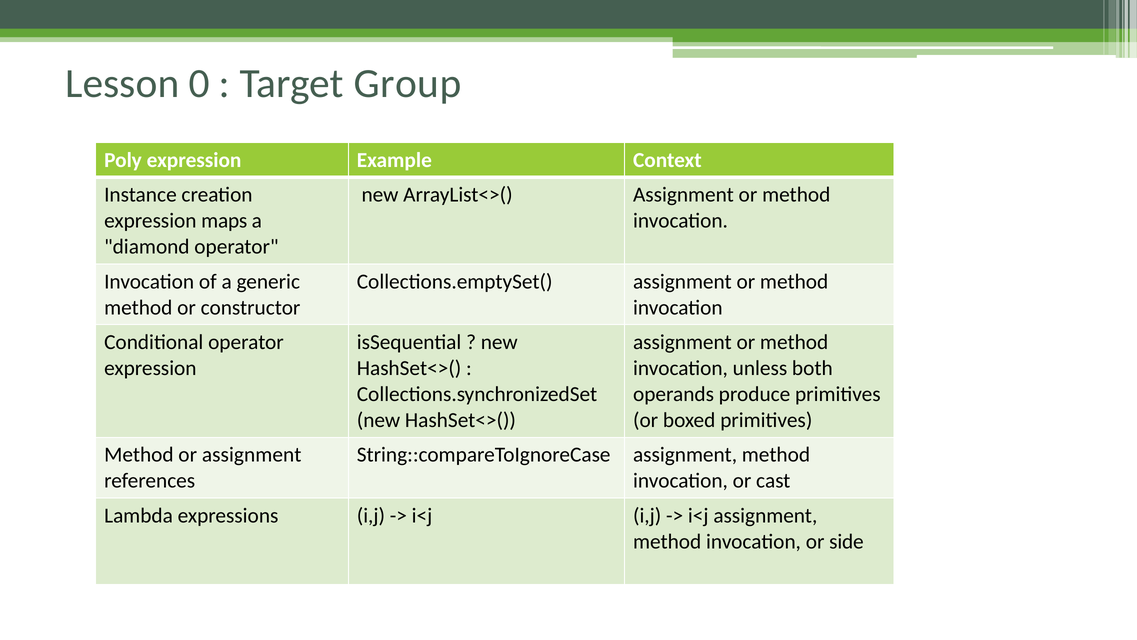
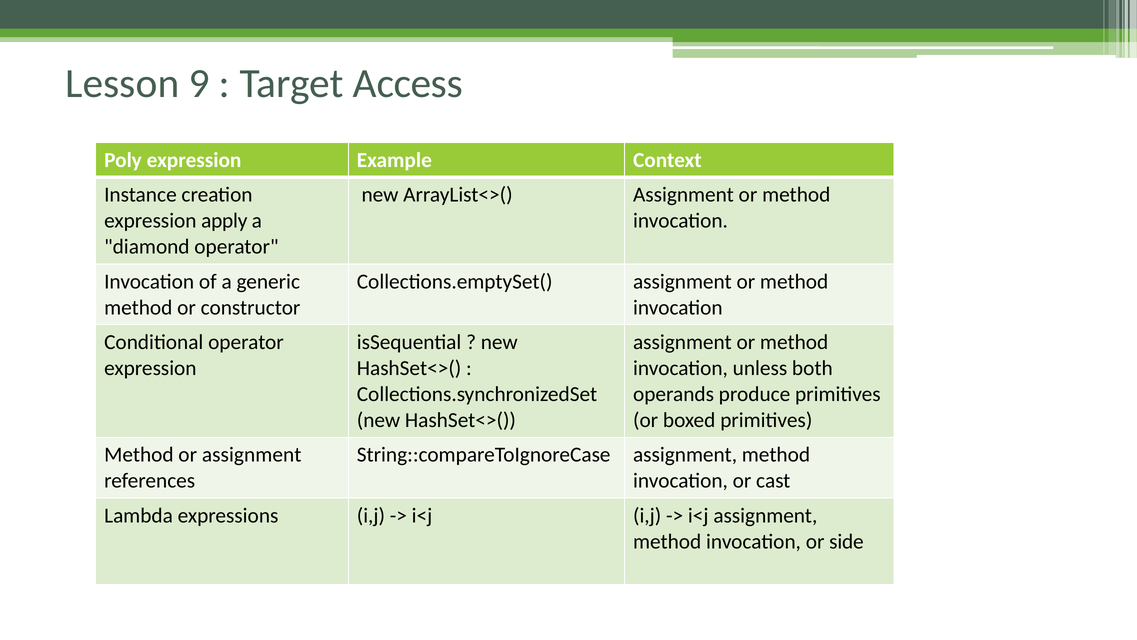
0: 0 -> 9
Group: Group -> Access
maps: maps -> apply
